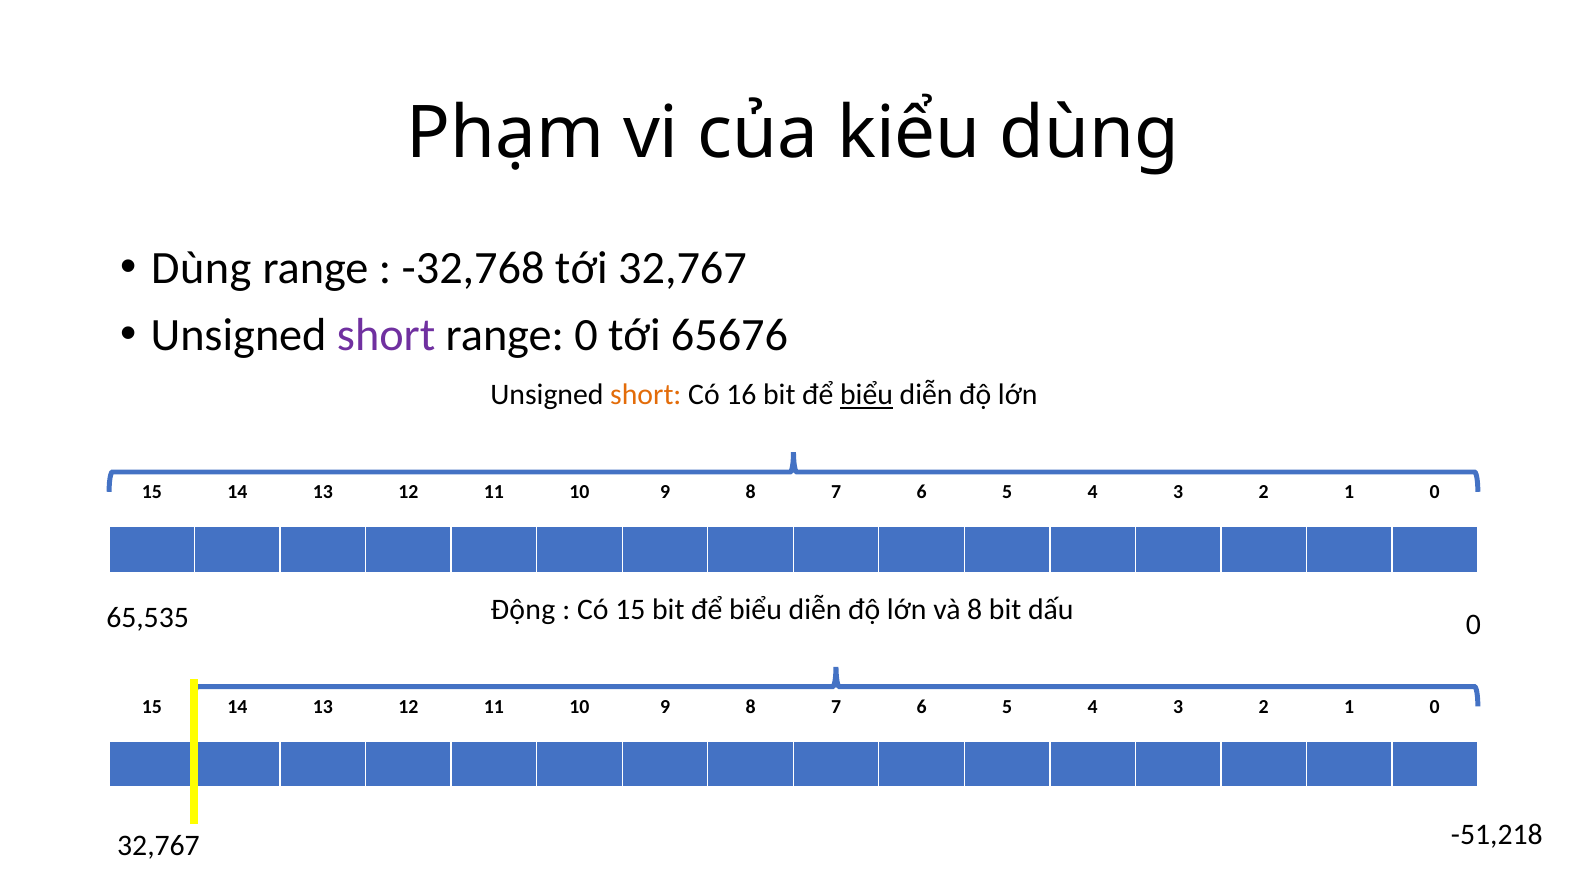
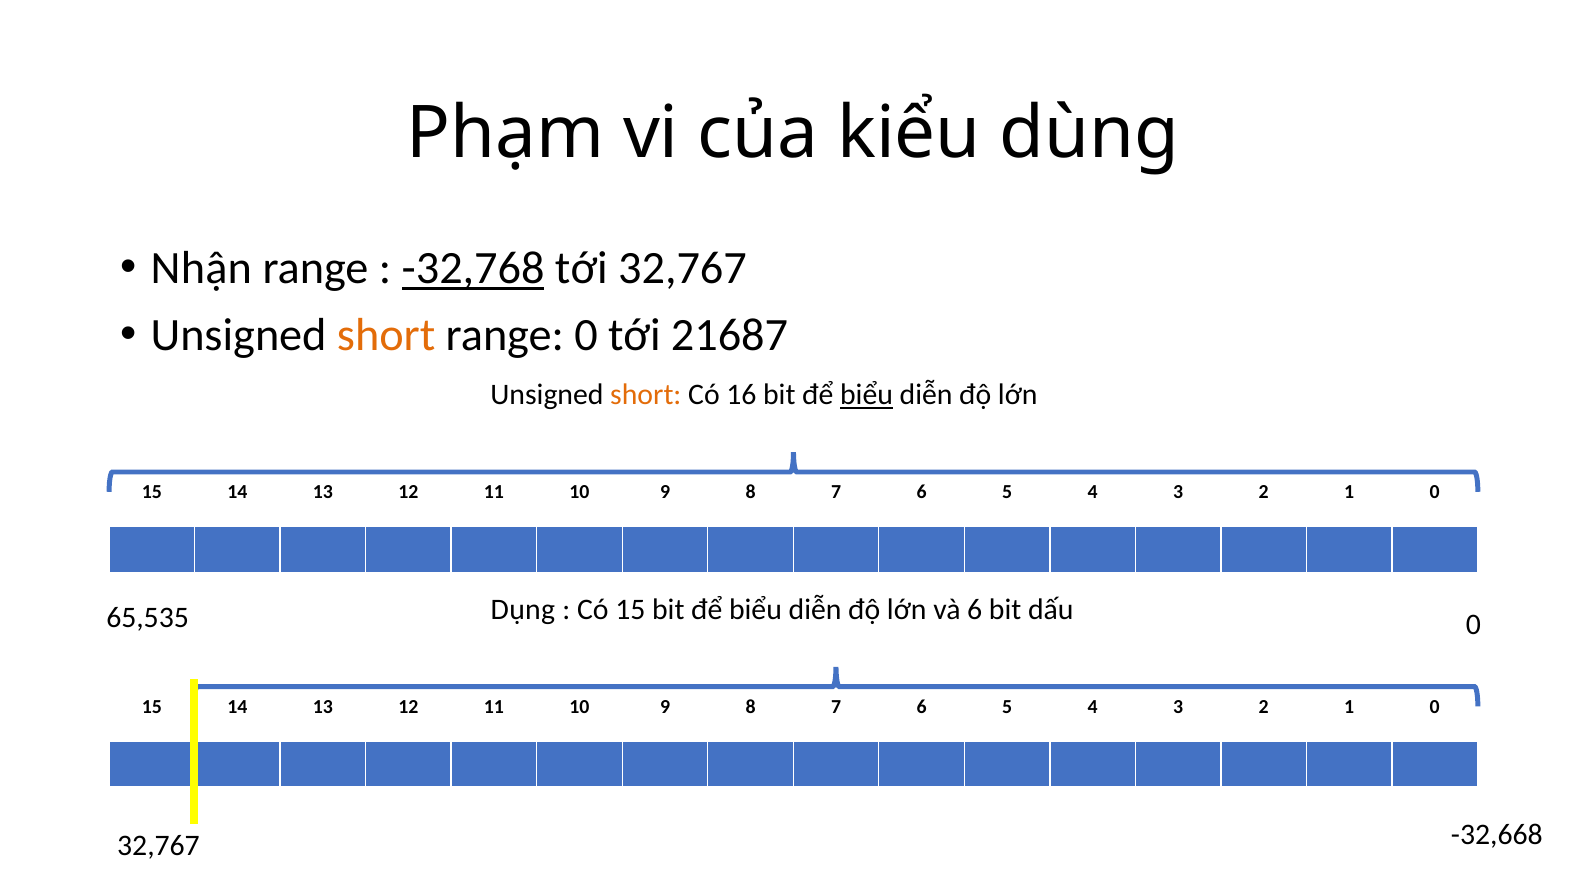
Dùng at (201, 268): Dùng -> Nhận
-32,768 underline: none -> present
short at (386, 335) colour: purple -> orange
65676: 65676 -> 21687
Động: Động -> Dụng
và 8: 8 -> 6
-51,218: -51,218 -> -32,668
